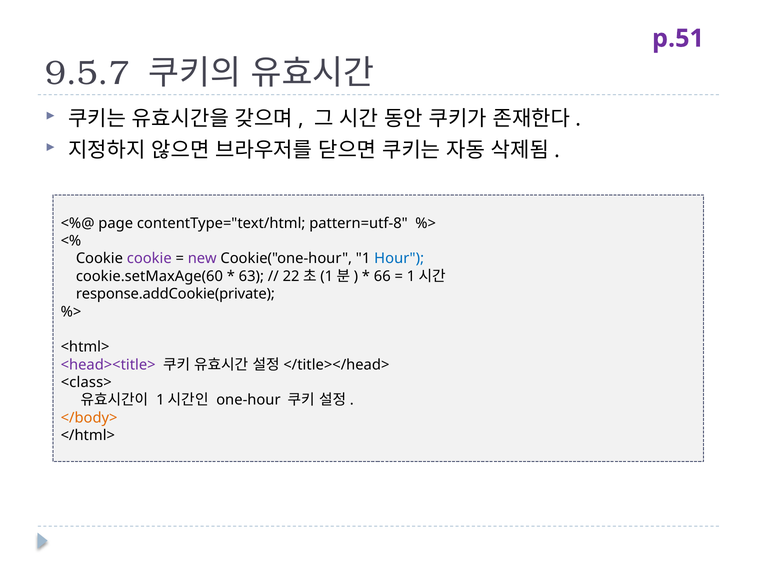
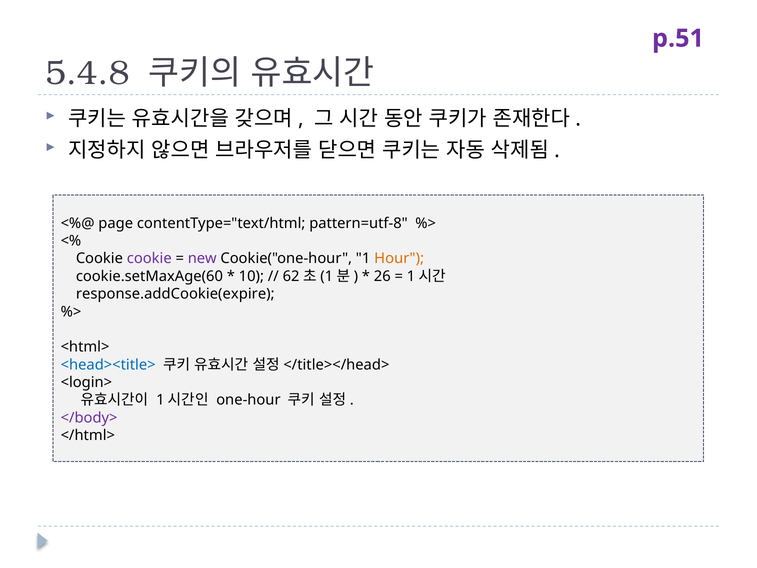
9.5.7: 9.5.7 -> 5.4.8
Hour colour: blue -> orange
63: 63 -> 10
22: 22 -> 62
66: 66 -> 26
response.addCookie(private: response.addCookie(private -> response.addCookie(expire
<head><title> colour: purple -> blue
<class>: <class> -> <login>
</body> colour: orange -> purple
